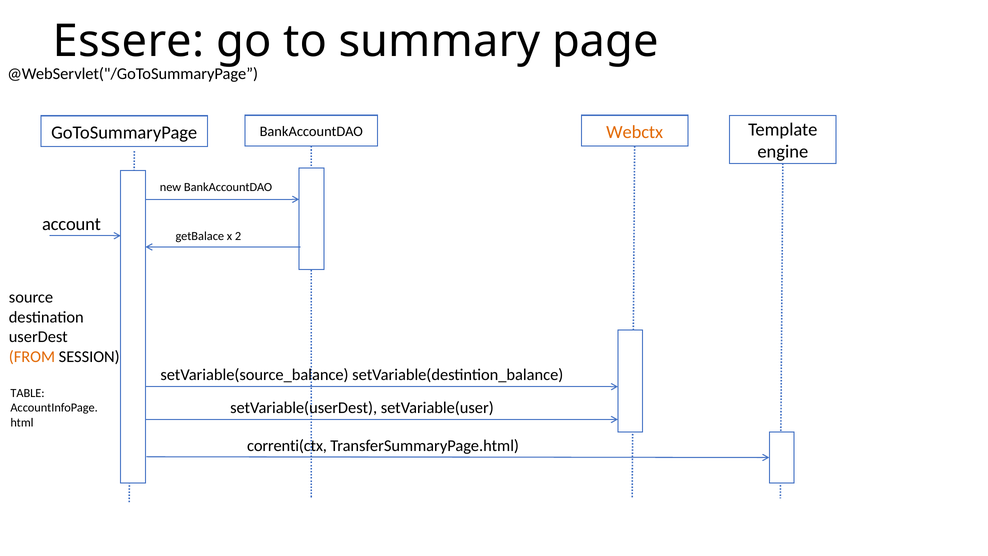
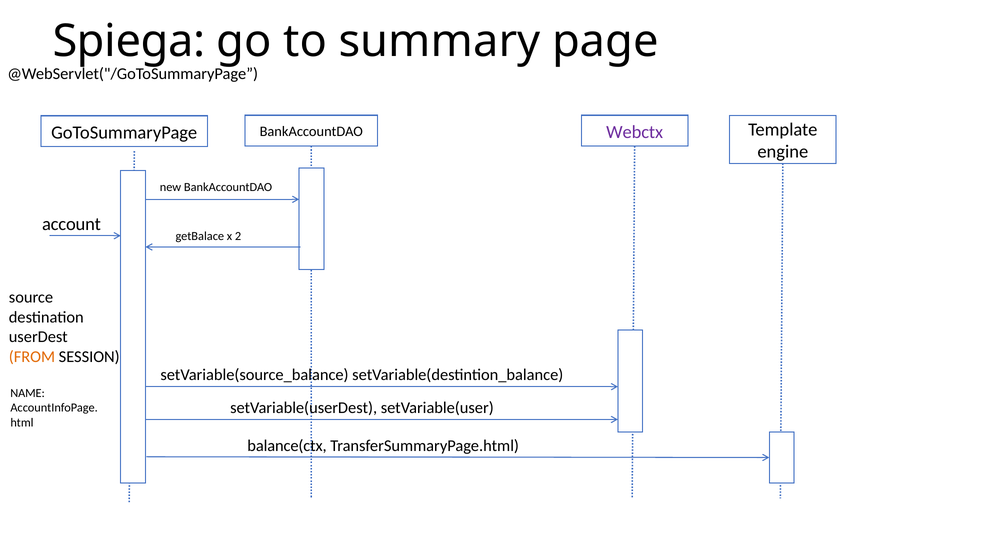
Essere: Essere -> Spiega
Webctx colour: orange -> purple
TABLE: TABLE -> NAME
correnti(ctx: correnti(ctx -> balance(ctx
